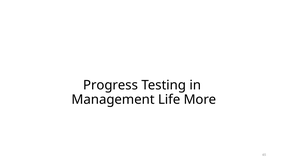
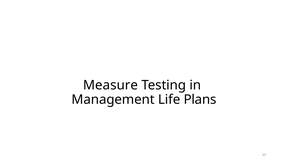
Progress: Progress -> Measure
More: More -> Plans
